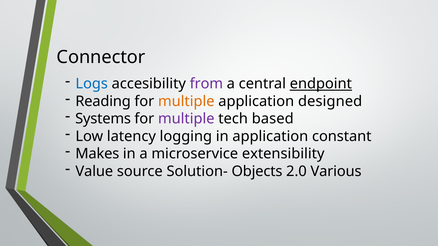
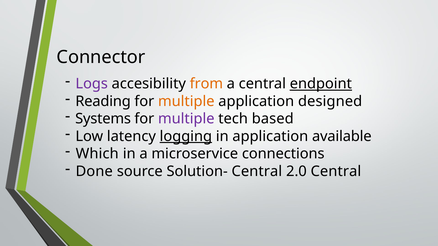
Logs colour: blue -> purple
from colour: purple -> orange
logging underline: none -> present
constant: constant -> available
Makes: Makes -> Which
extensibility: extensibility -> connections
Value: Value -> Done
Solution- Objects: Objects -> Central
2.0 Various: Various -> Central
